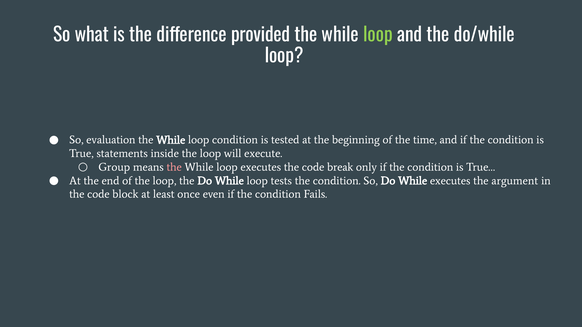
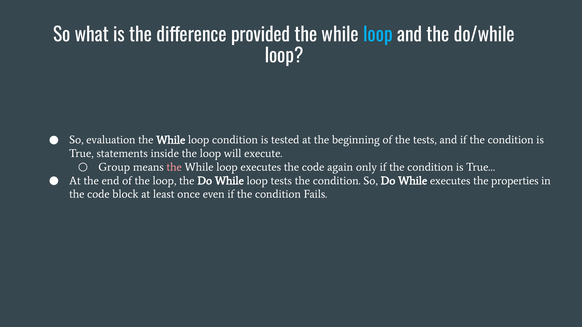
loop at (378, 35) colour: light green -> light blue
the time: time -> tests
break: break -> again
argument: argument -> properties
